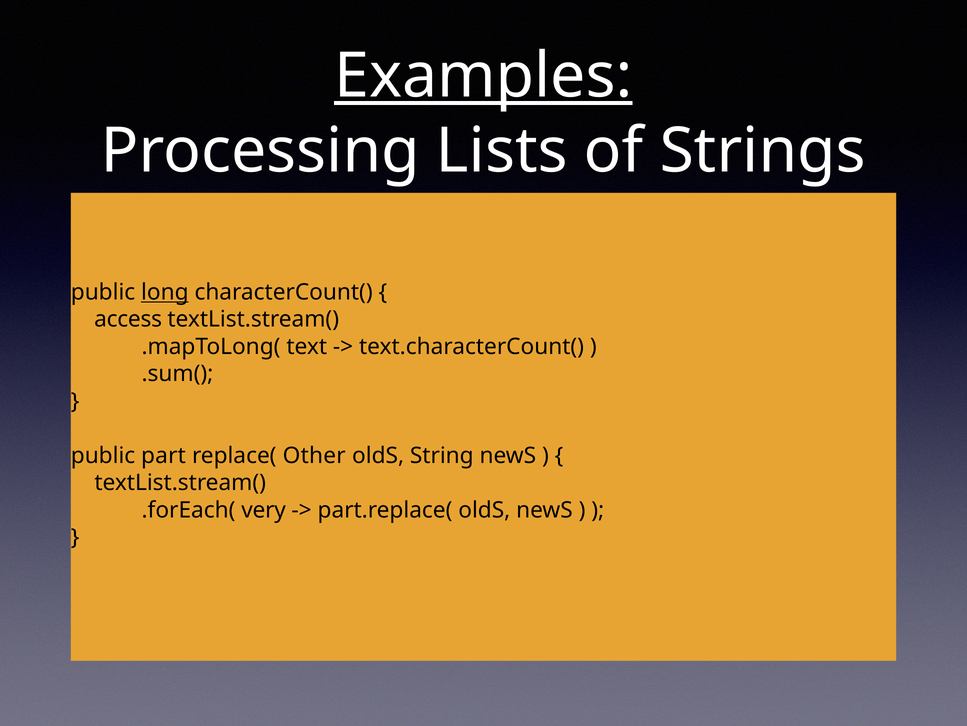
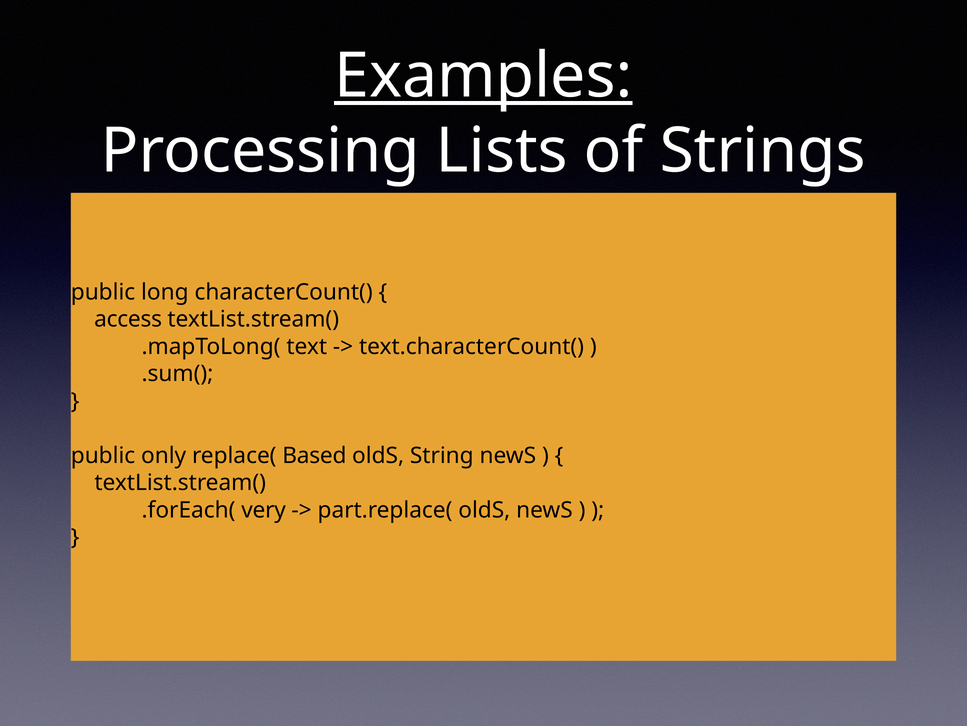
long underline: present -> none
part: part -> only
Other: Other -> Based
